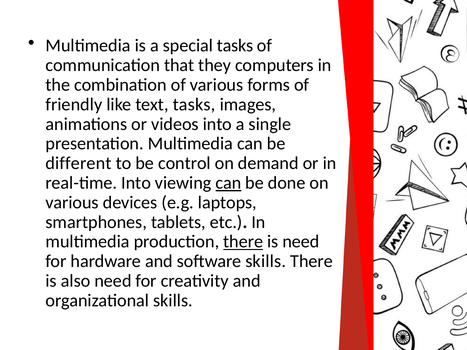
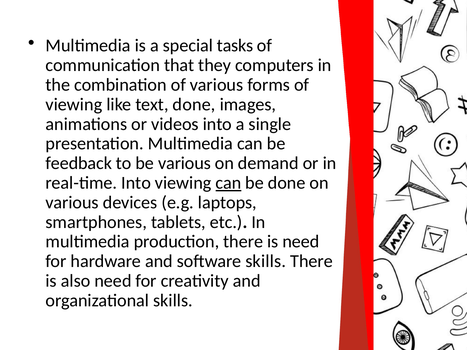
friendly at (74, 104): friendly -> viewing
text tasks: tasks -> done
different: different -> feedback
be control: control -> various
there at (243, 242) underline: present -> none
